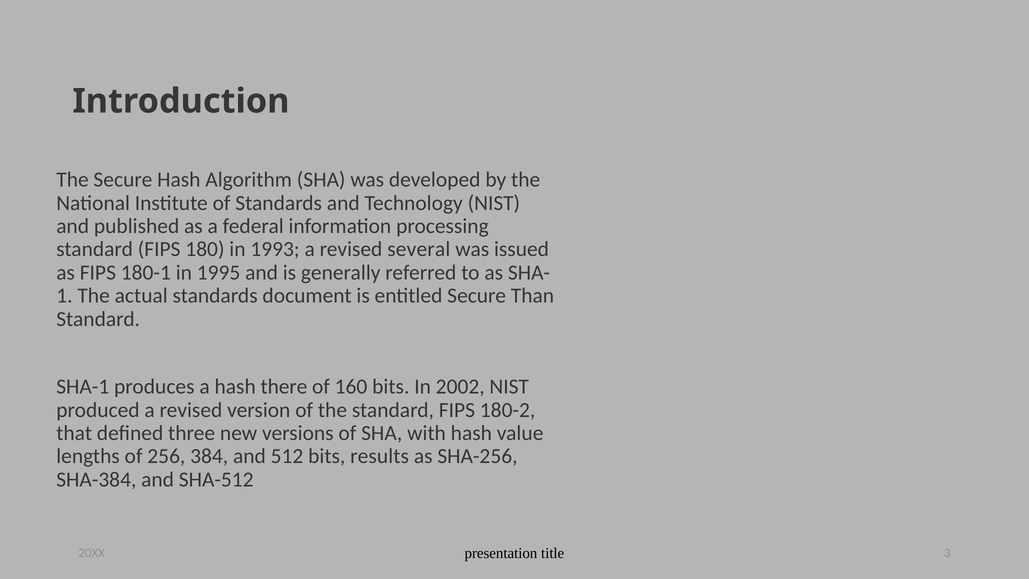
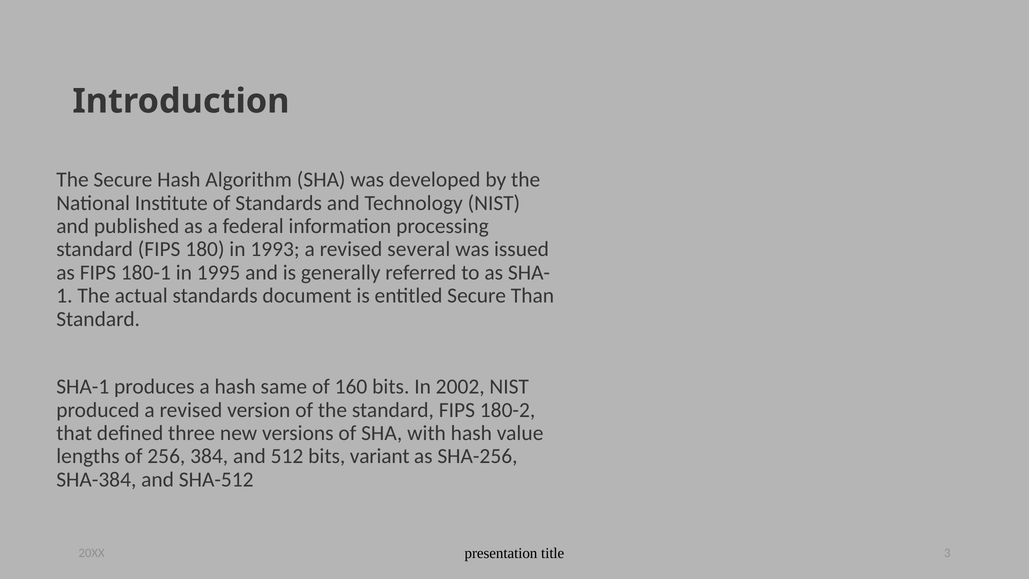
there: there -> same
results: results -> variant
